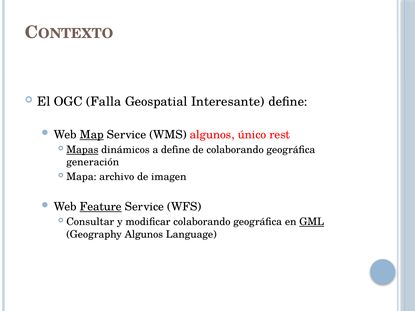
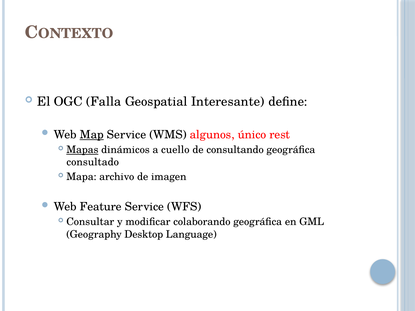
a define: define -> cuello
de colaborando: colaborando -> consultando
generación: generación -> consultado
Feature underline: present -> none
GML underline: present -> none
Geography Algunos: Algunos -> Desktop
